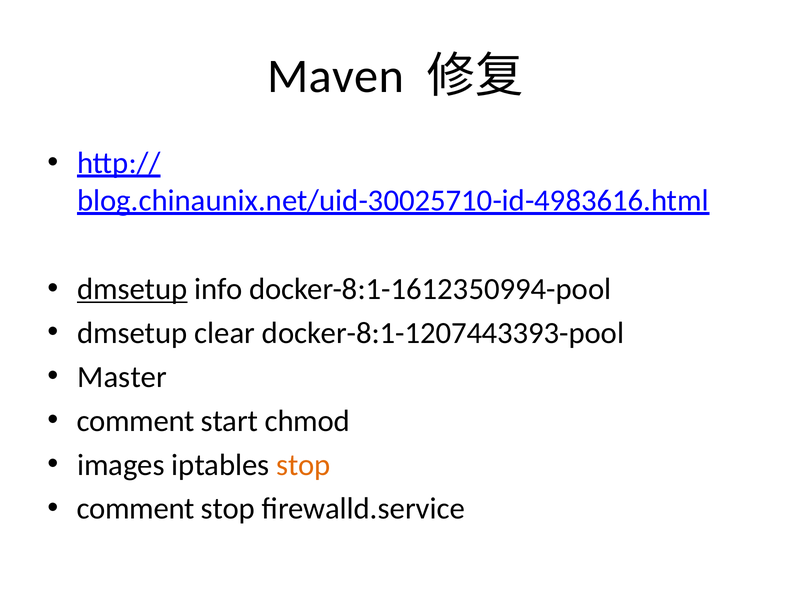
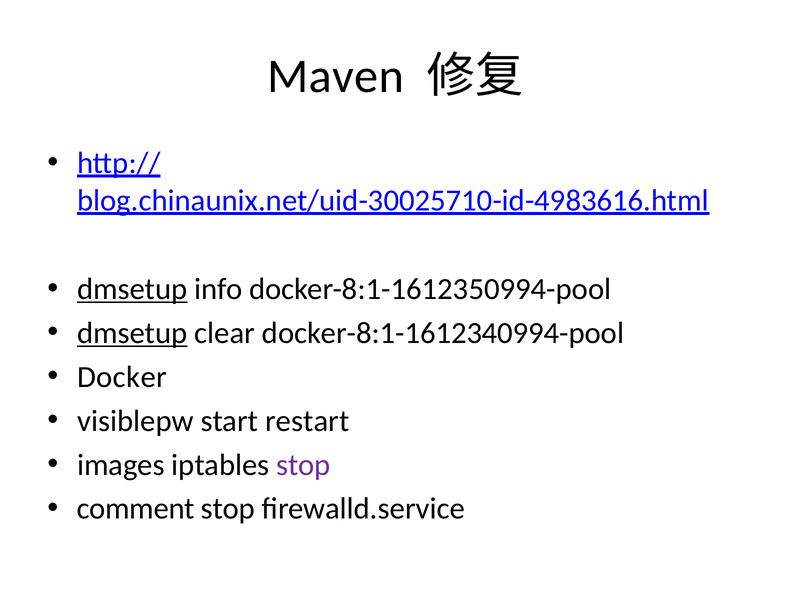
dmsetup at (132, 333) underline: none -> present
docker-8:1-1207443393-pool: docker-8:1-1207443393-pool -> docker-8:1-1612340994-pool
Master: Master -> Docker
comment at (136, 421): comment -> visiblepw
chmod: chmod -> restart
stop at (304, 465) colour: orange -> purple
